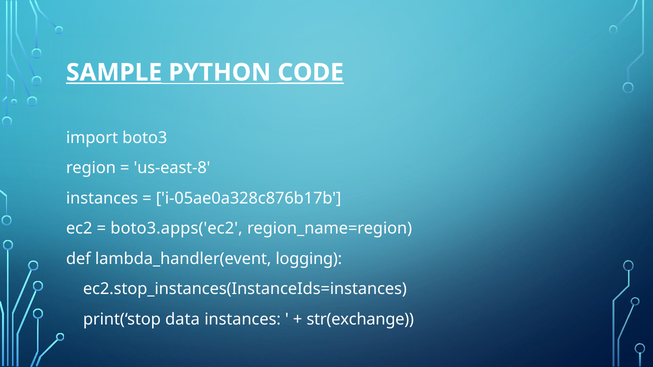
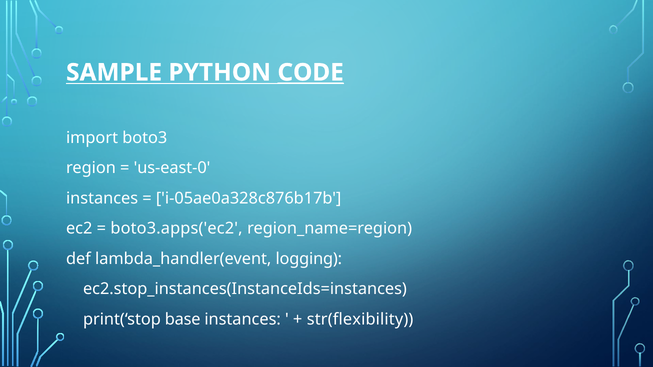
SAMPLE underline: present -> none
us-east-8: us-east-8 -> us-east-0
data: data -> base
str(exchange: str(exchange -> str(flexibility
